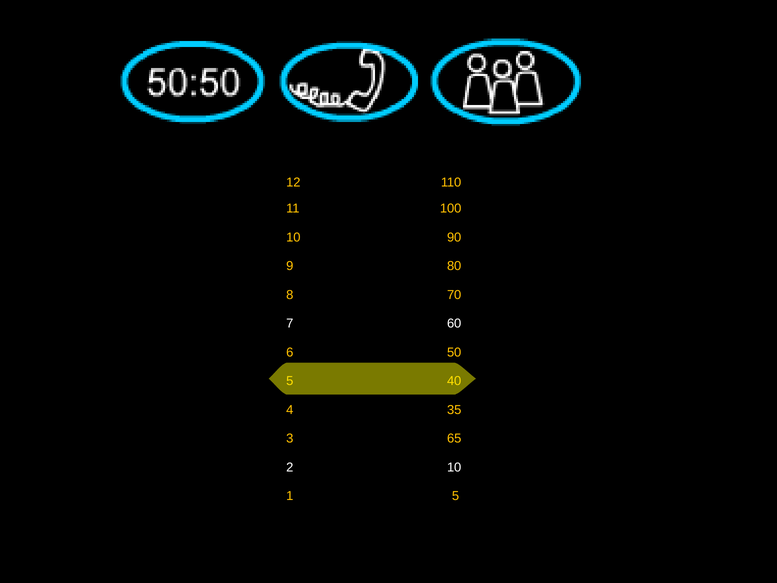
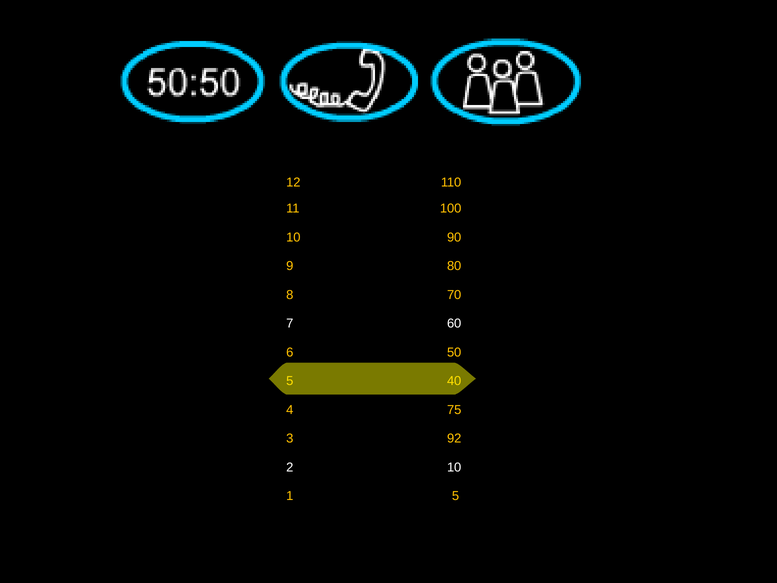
35: 35 -> 75
65: 65 -> 92
